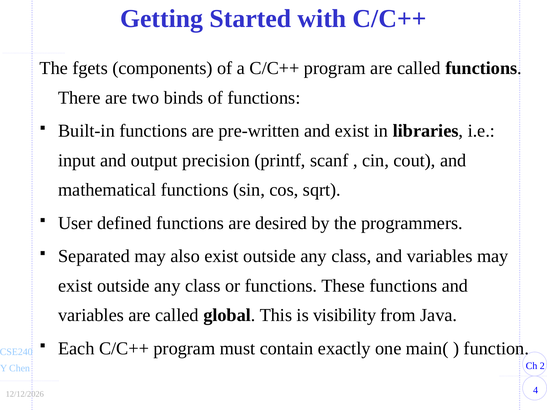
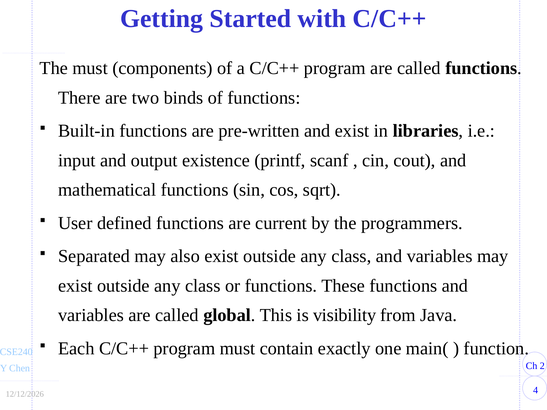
The fgets: fgets -> must
precision: precision -> existence
desired: desired -> current
